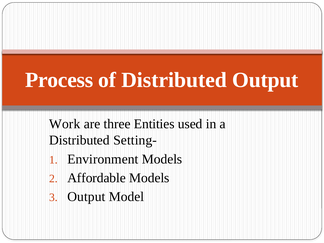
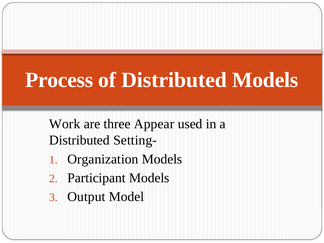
Distributed Output: Output -> Models
Entities: Entities -> Appear
Environment: Environment -> Organization
Affordable: Affordable -> Participant
